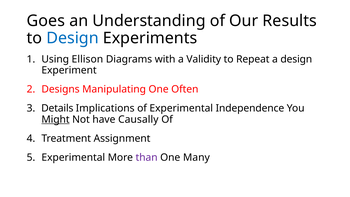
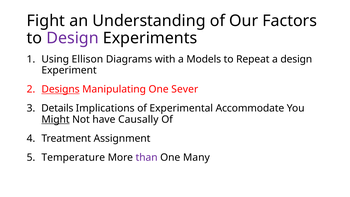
Goes: Goes -> Fight
Results: Results -> Factors
Design at (72, 38) colour: blue -> purple
Validity: Validity -> Models
Designs underline: none -> present
Often: Often -> Sever
Independence: Independence -> Accommodate
Experimental at (73, 157): Experimental -> Temperature
